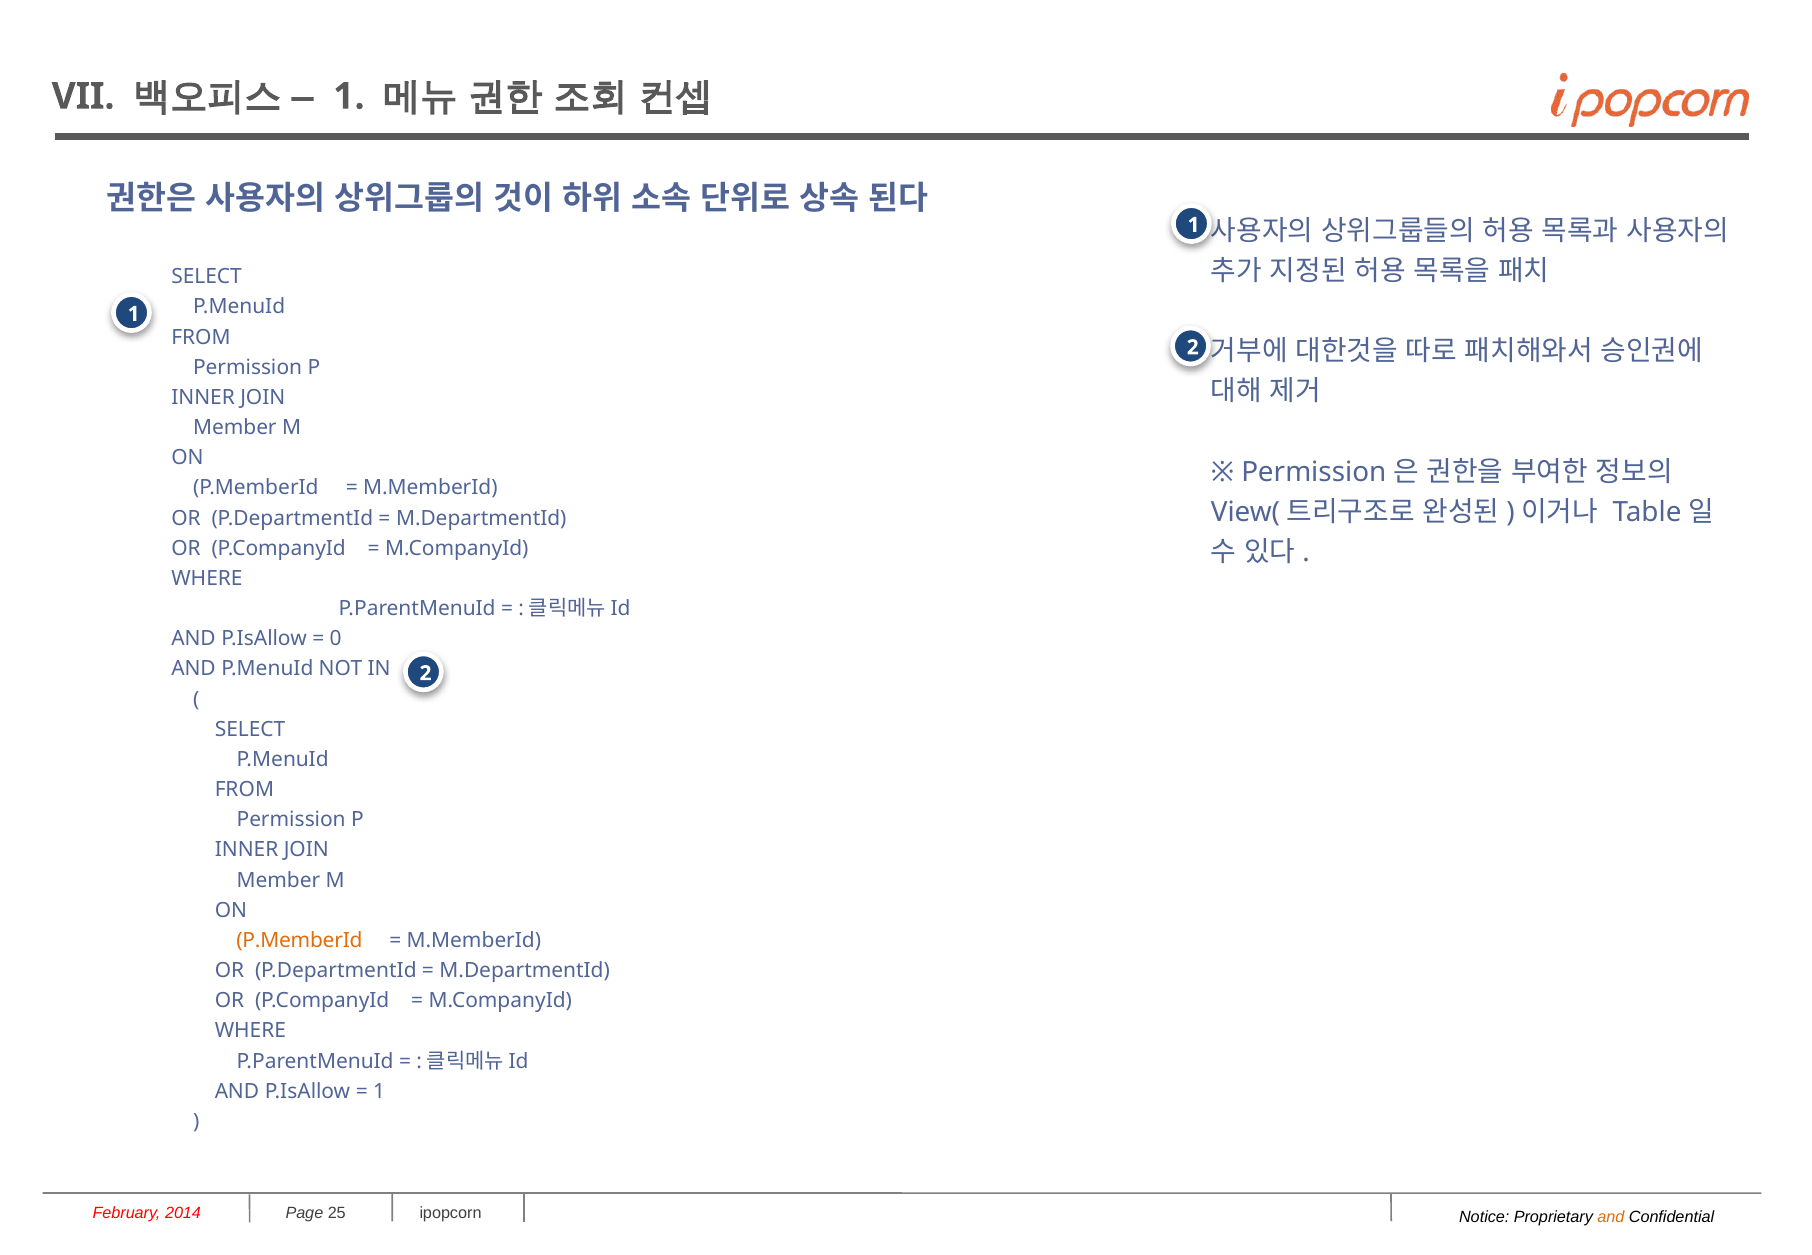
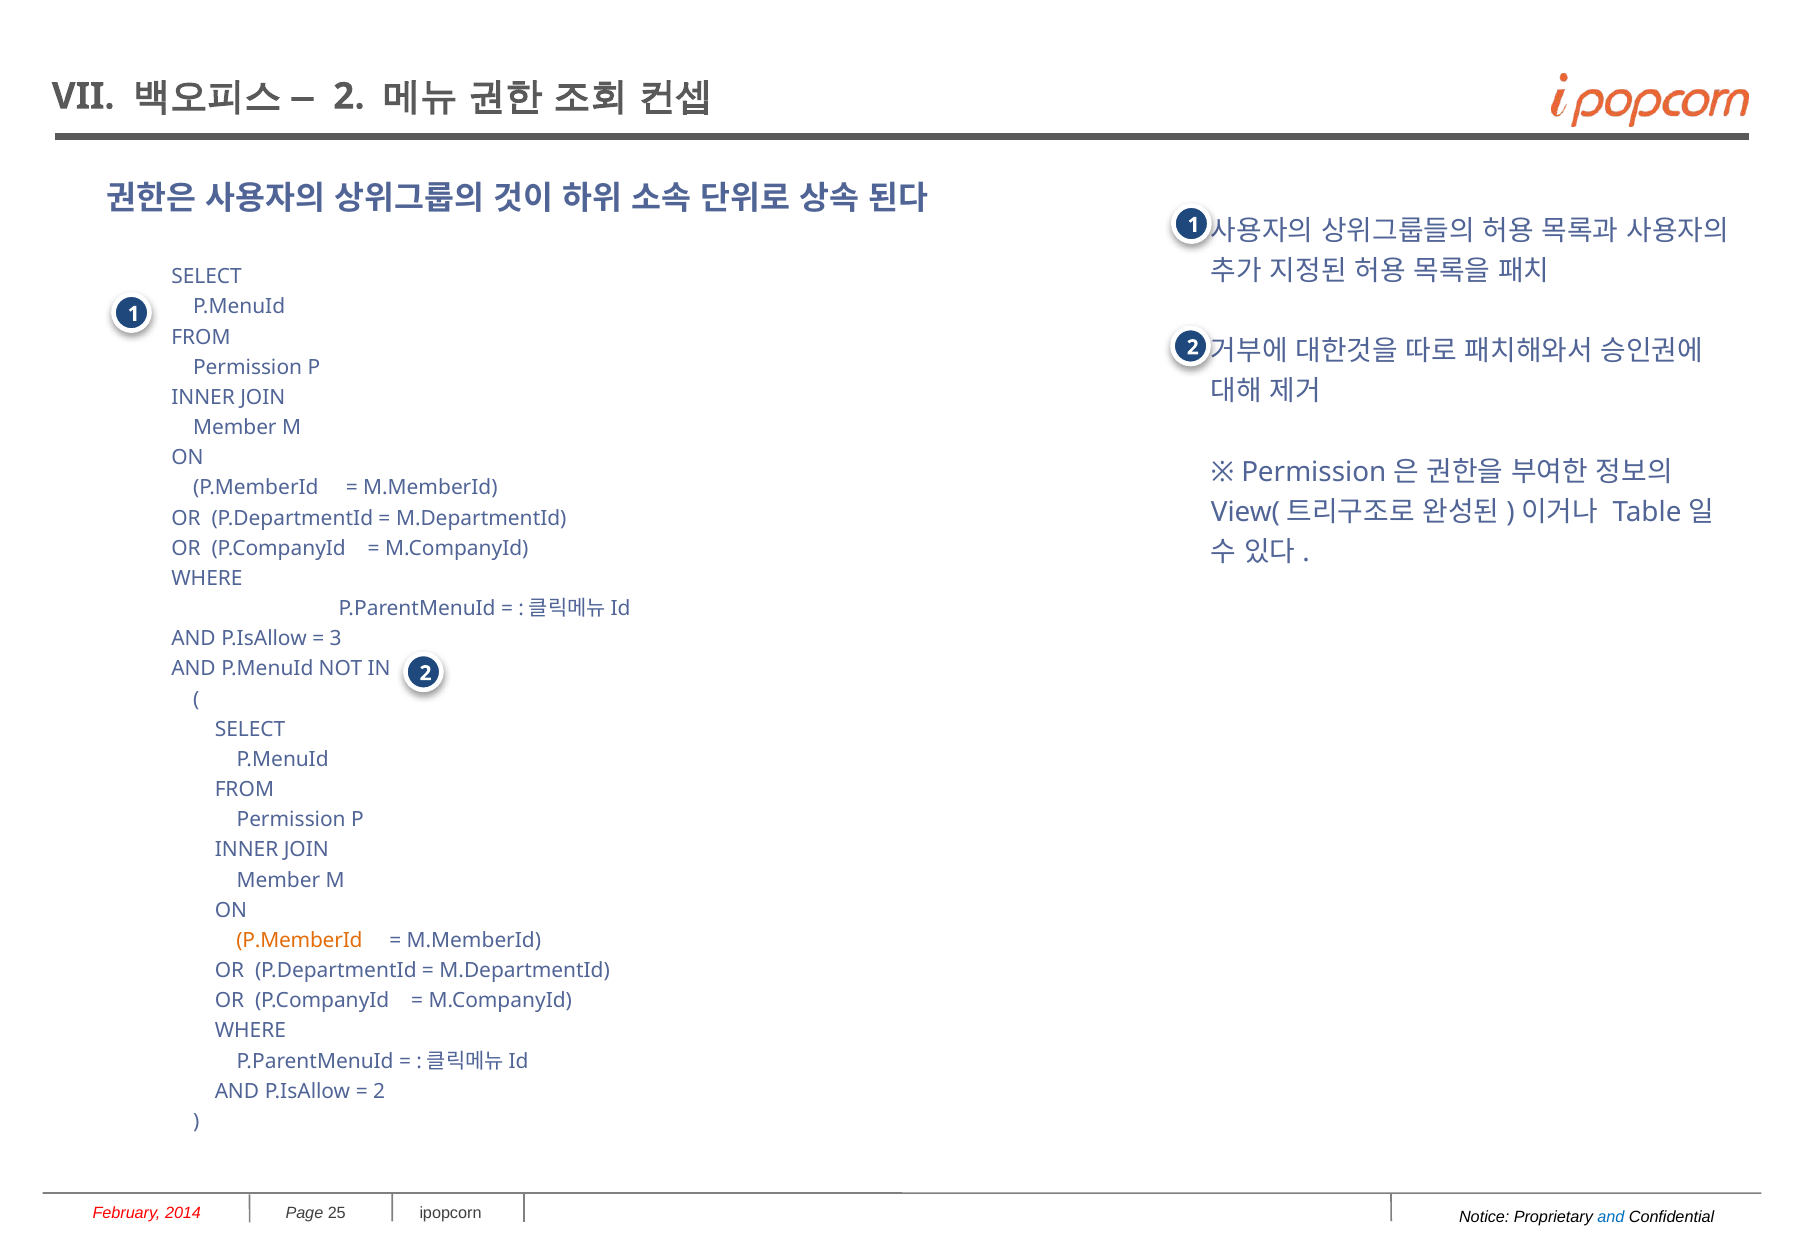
1 at (349, 96): 1 -> 2
0: 0 -> 3
1 at (379, 1091): 1 -> 2
and at (1611, 1217) colour: orange -> blue
